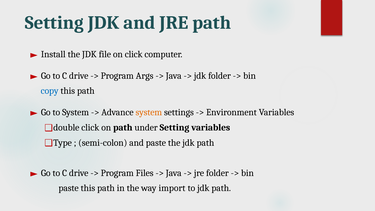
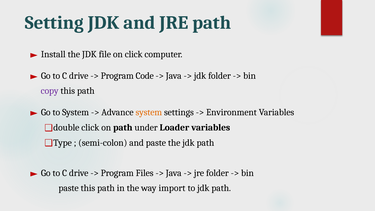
Args: Args -> Code
copy colour: blue -> purple
under Setting: Setting -> Loader
